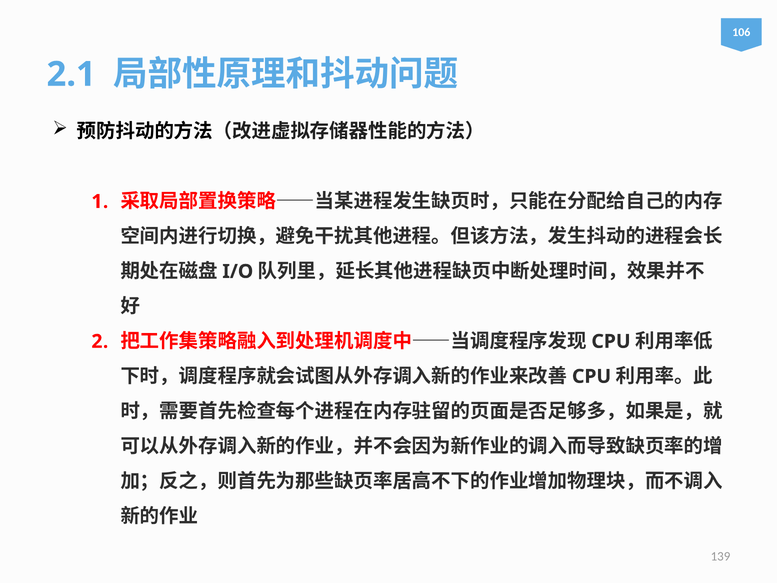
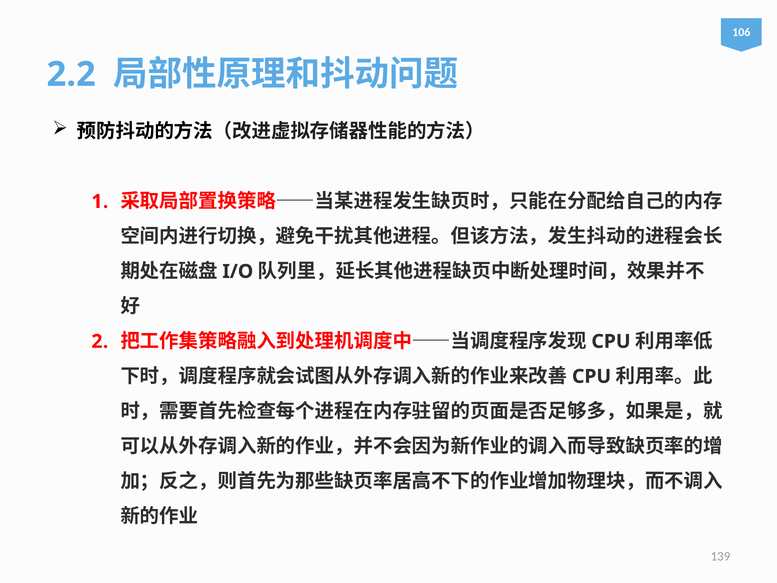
2.1: 2.1 -> 2.2
